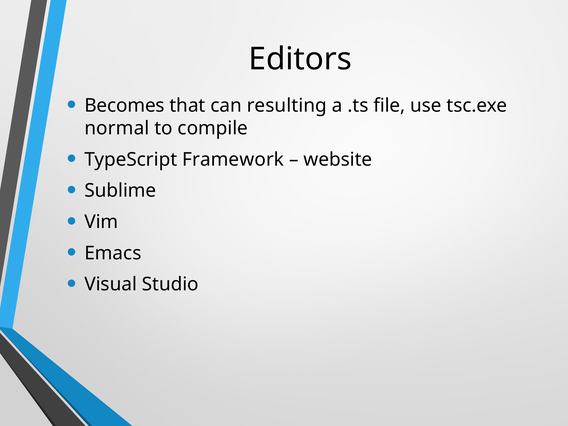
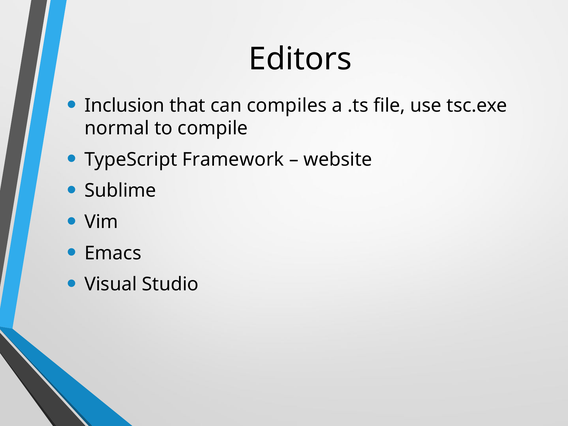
Becomes: Becomes -> Inclusion
resulting: resulting -> compiles
